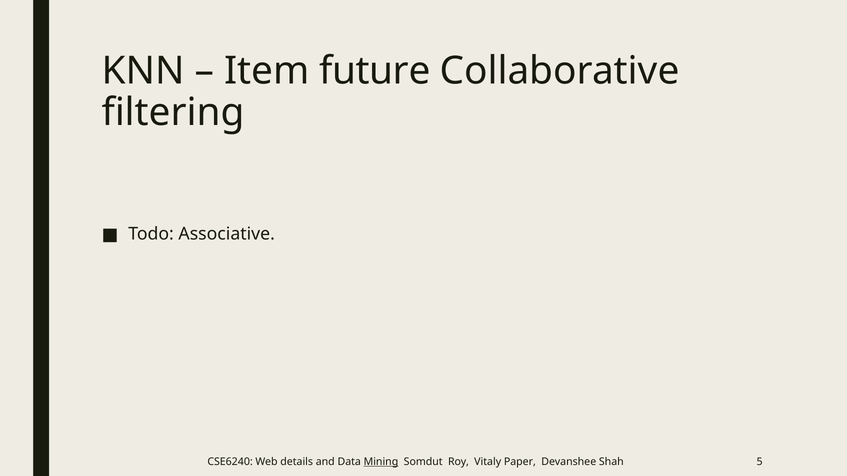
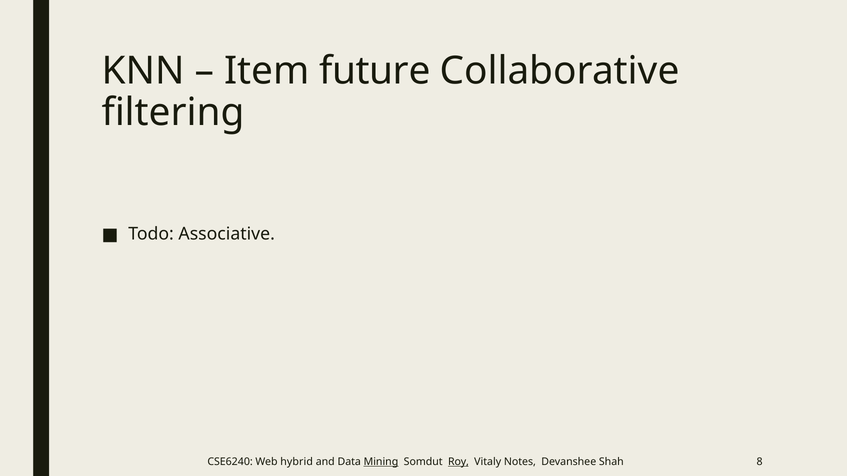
details: details -> hybrid
Roy underline: none -> present
Paper: Paper -> Notes
5: 5 -> 8
